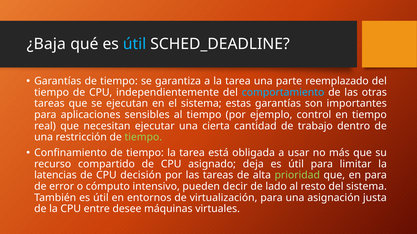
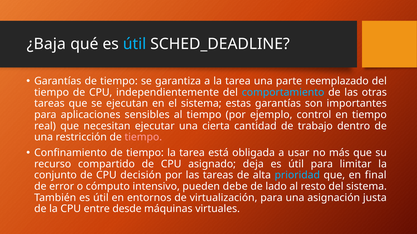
tiempo at (143, 137) colour: light green -> pink
latencias: latencias -> conjunto
prioridad colour: light green -> light blue
en para: para -> final
decir: decir -> debe
desee: desee -> desde
